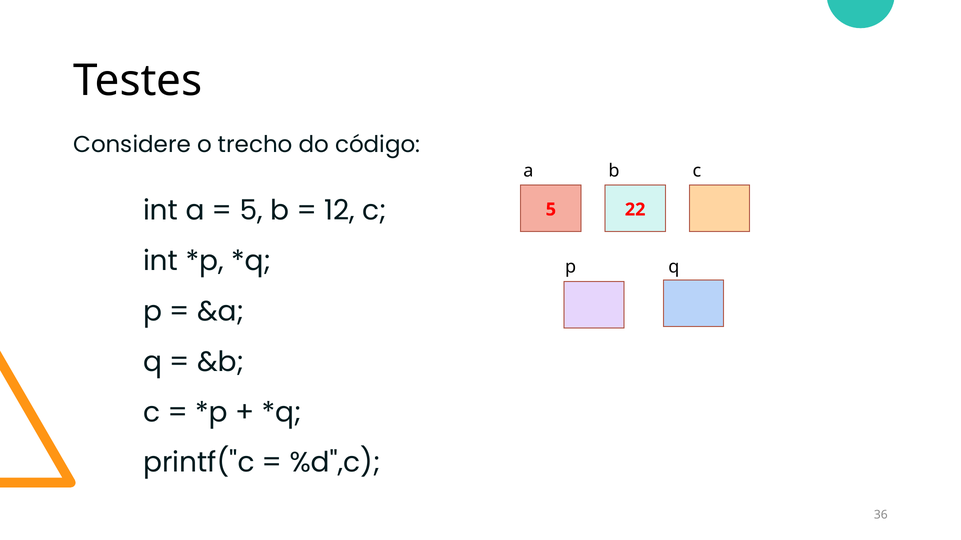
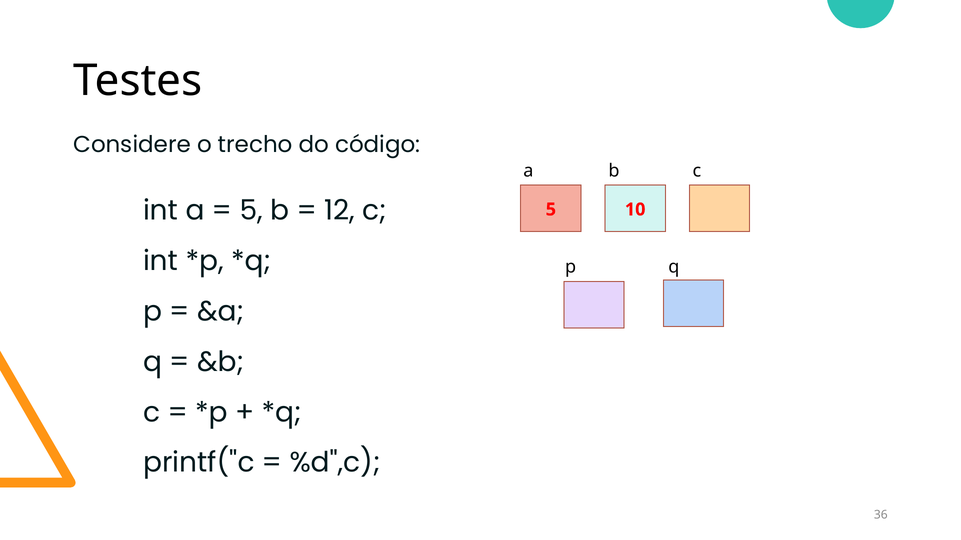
22: 22 -> 10
